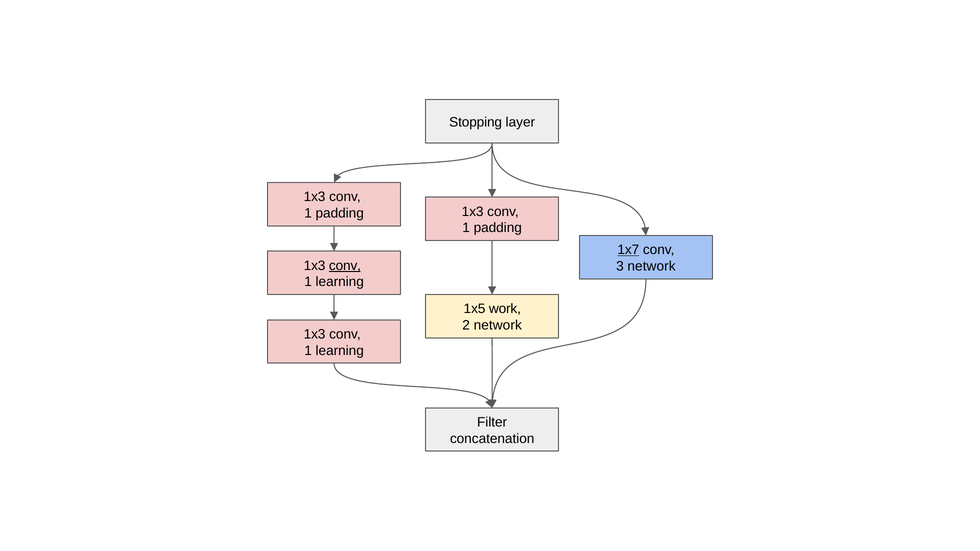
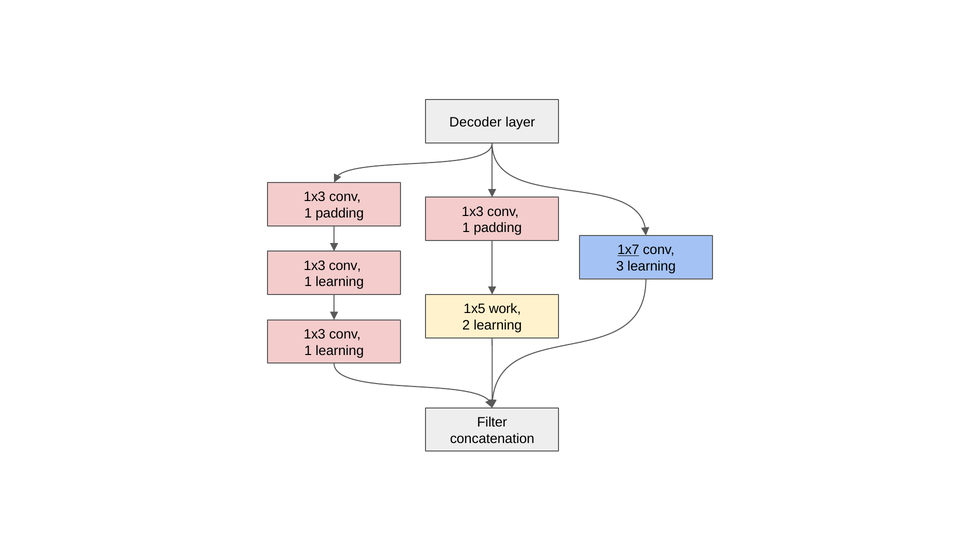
Stopping: Stopping -> Decoder
conv at (345, 266) underline: present -> none
3 network: network -> learning
2 network: network -> learning
